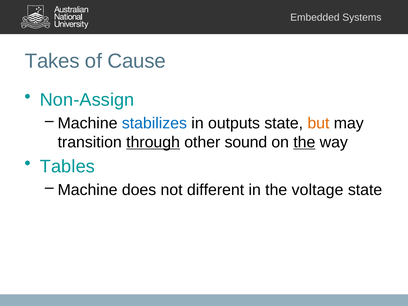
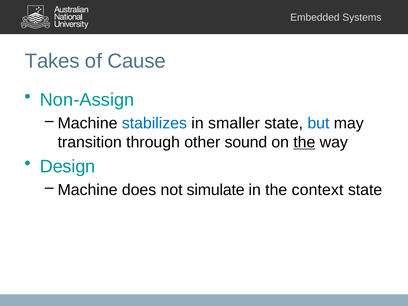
outputs: outputs -> smaller
but colour: orange -> blue
through underline: present -> none
Tables: Tables -> Design
different: different -> simulate
voltage: voltage -> context
